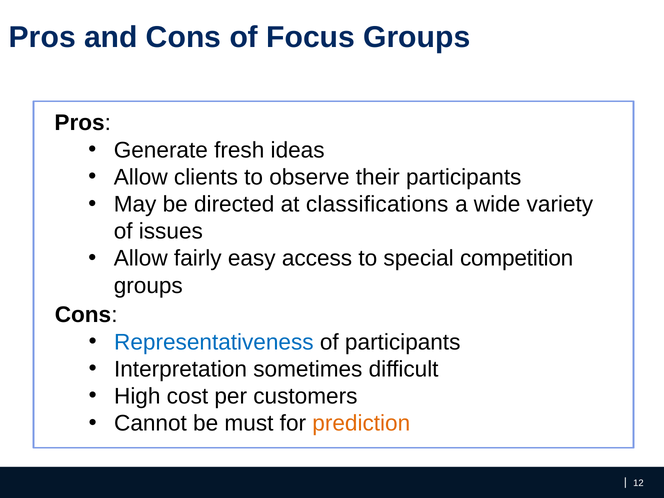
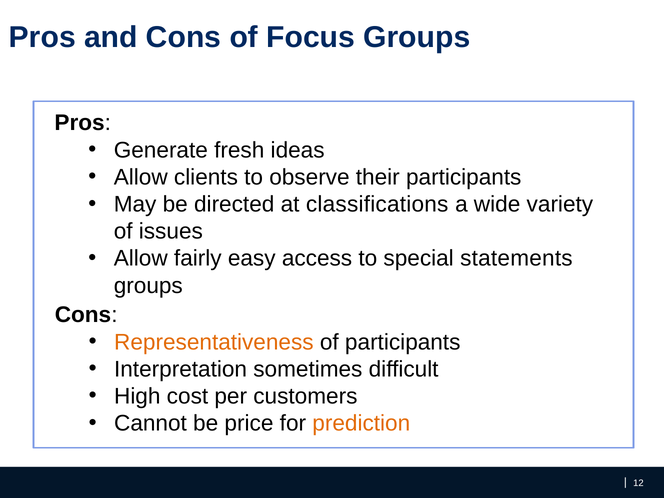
competition: competition -> statements
Representativeness colour: blue -> orange
must: must -> price
